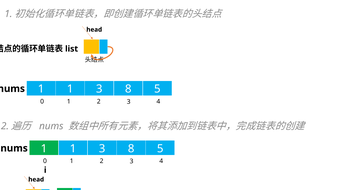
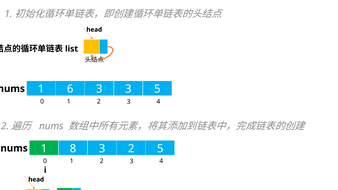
1 at (70, 89): 1 -> 6
8 at (128, 89): 8 -> 3
1 at (73, 149): 1 -> 8
8 at (131, 149): 8 -> 2
